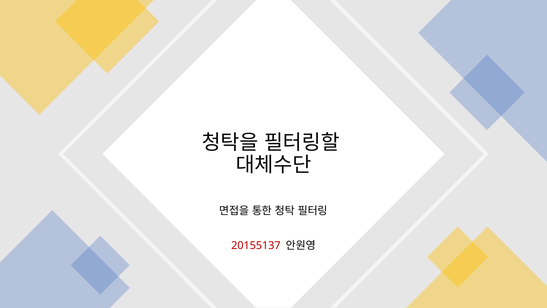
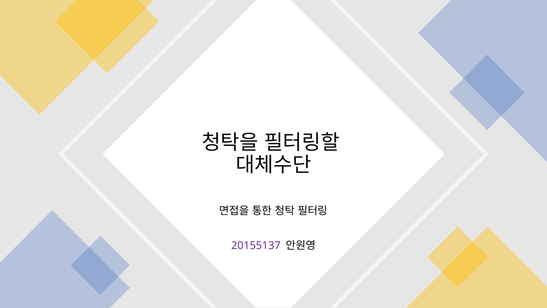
20155137 colour: red -> purple
